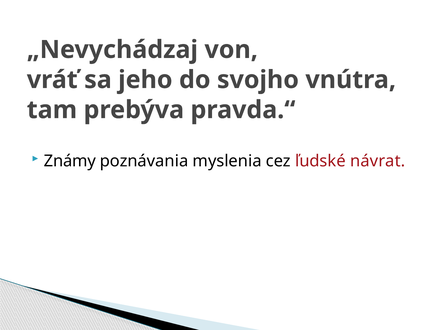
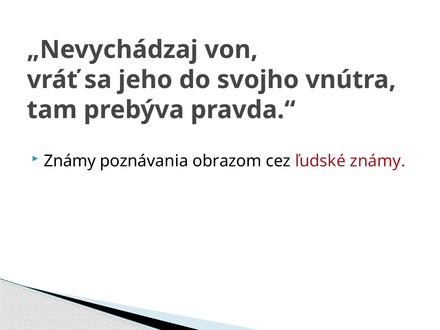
myslenia: myslenia -> obrazom
ľudské návrat: návrat -> známy
